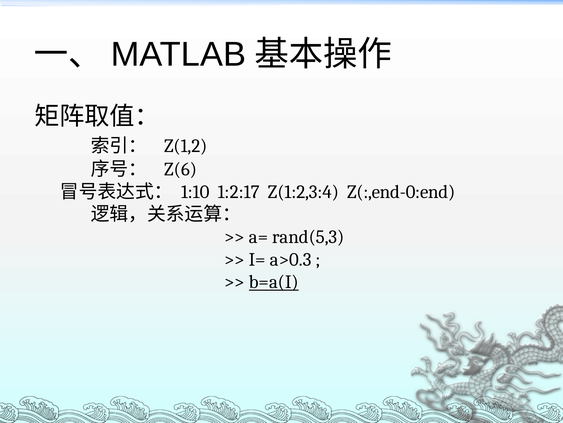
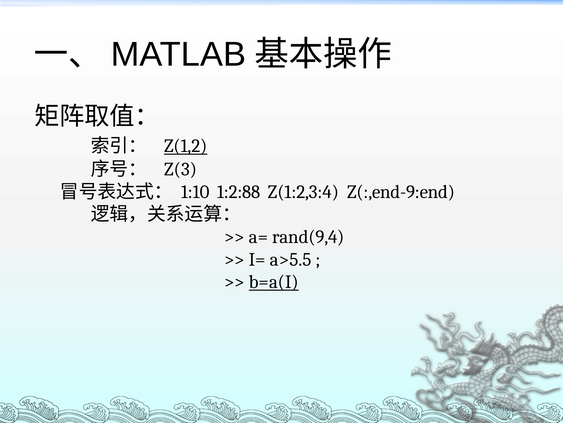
Z(1,2 underline: none -> present
Z(6: Z(6 -> Z(3
1:2:17: 1:2:17 -> 1:2:88
Z(:,end-0:end: Z(:,end-0:end -> Z(:,end-9:end
rand(5,3: rand(5,3 -> rand(9,4
a>0.3: a>0.3 -> a>5.5
